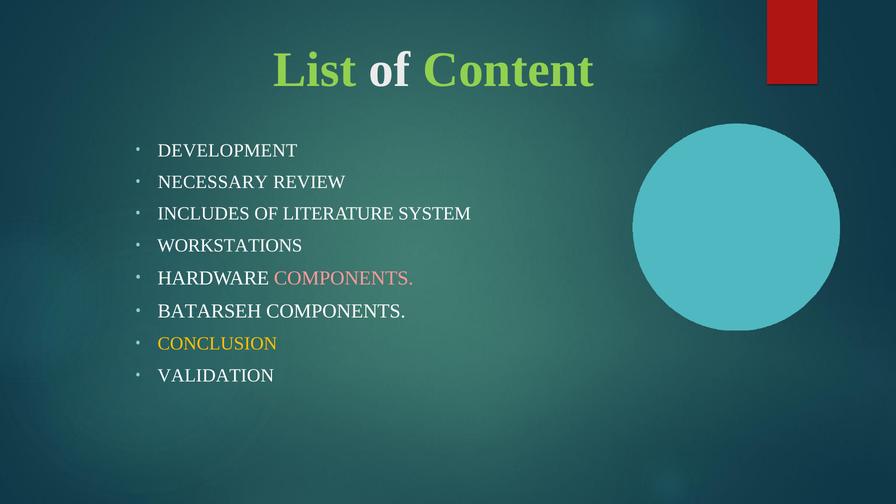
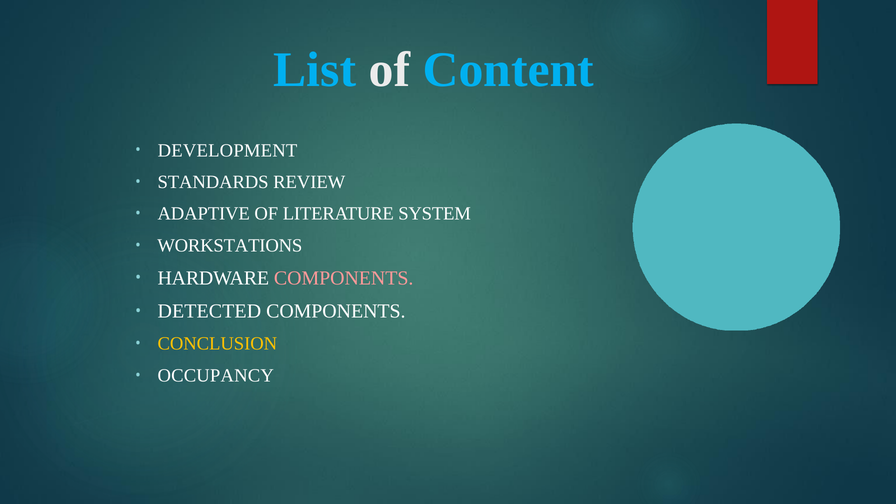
List colour: light green -> light blue
Content colour: light green -> light blue
NECESSARY: NECESSARY -> STANDARDS
INCLUDES: INCLUDES -> ADAPTIVE
BATARSEH: BATARSEH -> DETECTED
VALIDATION: VALIDATION -> OCCUPANCY
